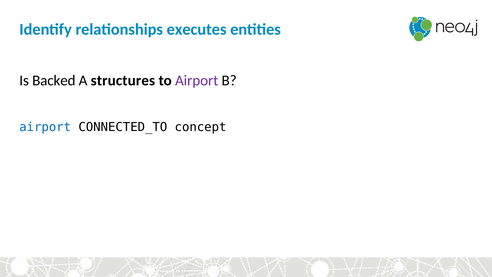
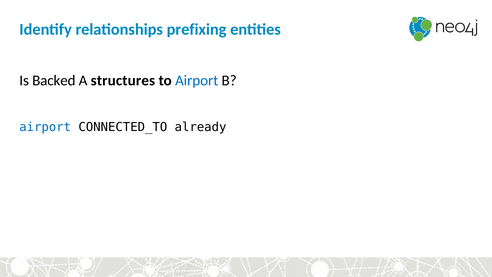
executes: executes -> prefixing
Airport at (197, 81) colour: purple -> blue
concept: concept -> already
